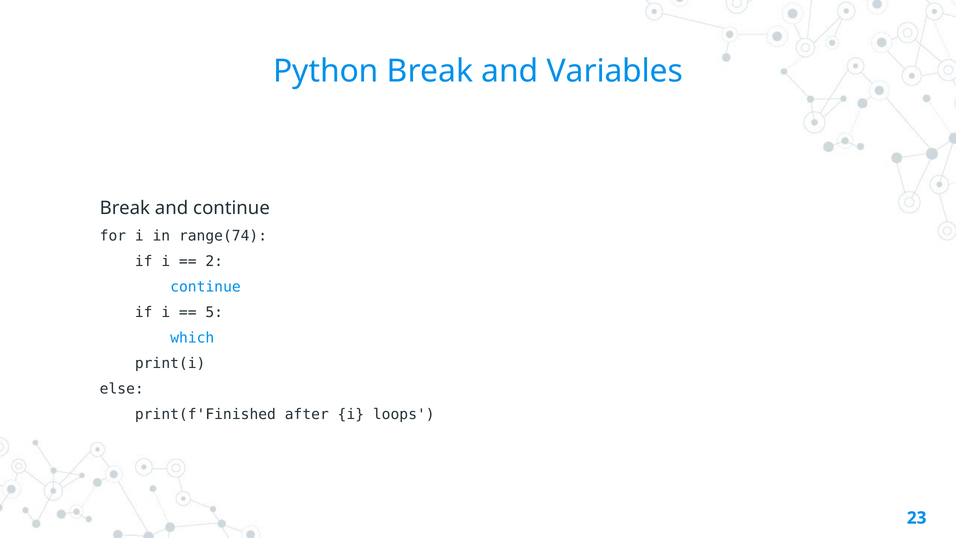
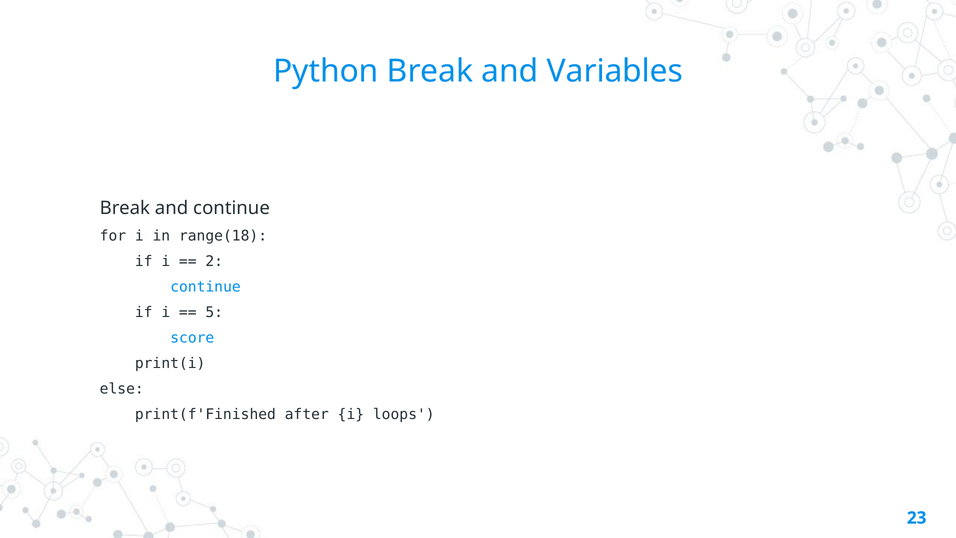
range(74: range(74 -> range(18
which: which -> score
